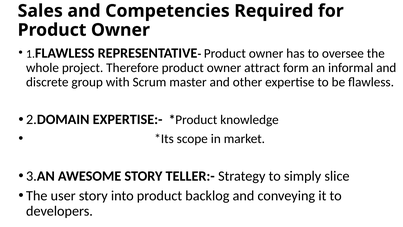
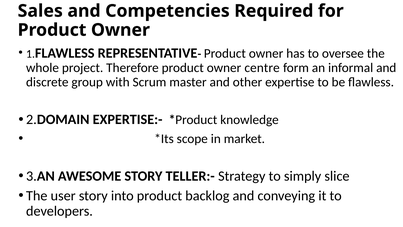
attract: attract -> centre
